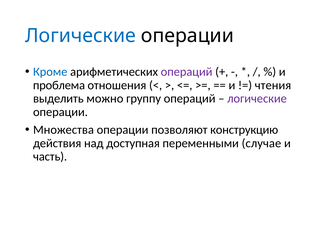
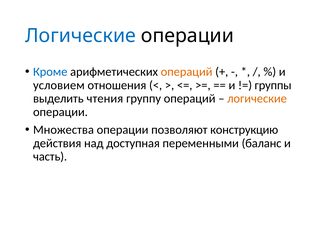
операций at (187, 72) colour: purple -> orange
проблема: проблема -> условием
чтения: чтения -> группы
можно: можно -> чтения
логические at (257, 99) colour: purple -> orange
случае: случае -> баланс
